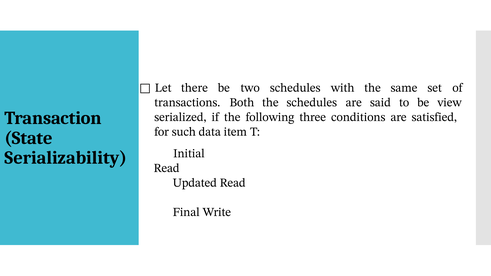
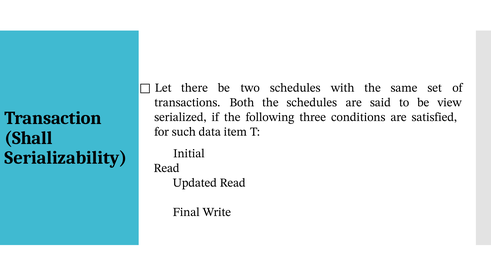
State: State -> Shall
